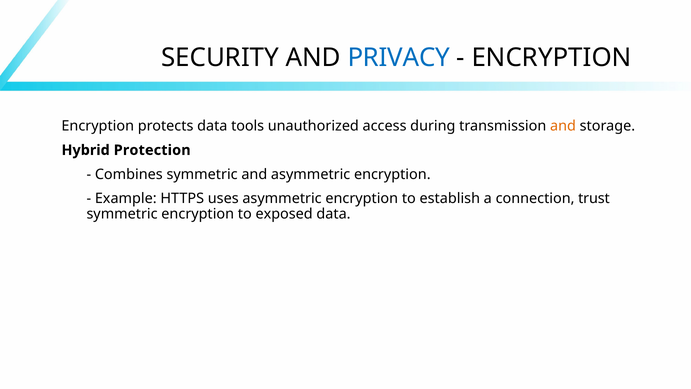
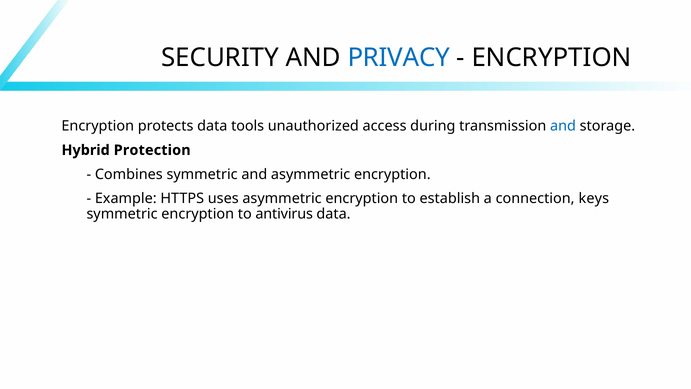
and at (563, 126) colour: orange -> blue
trust: trust -> keys
exposed: exposed -> antivirus
